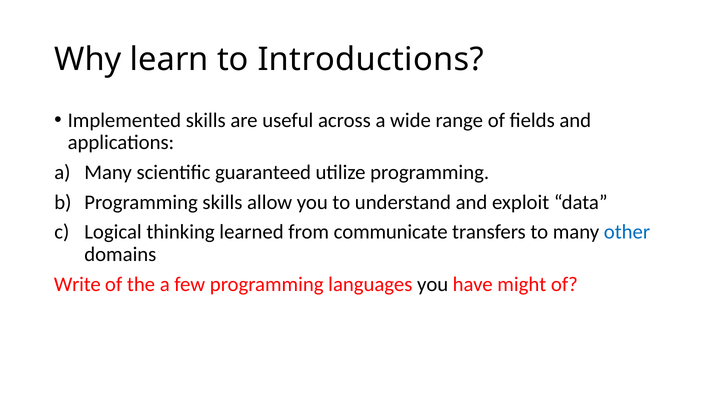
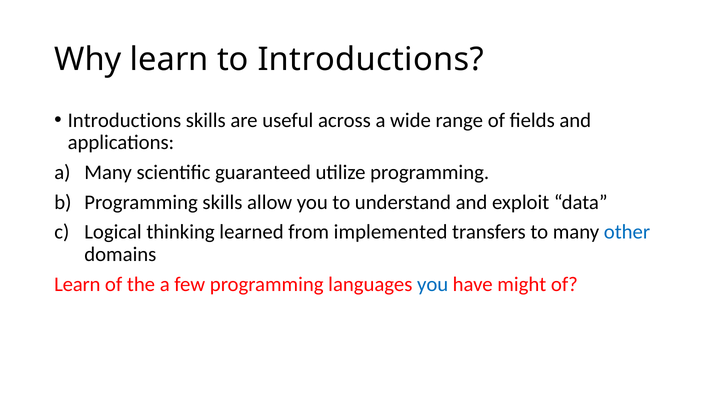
Implemented at (124, 120): Implemented -> Introductions
communicate: communicate -> implemented
Write at (77, 285): Write -> Learn
you at (433, 285) colour: black -> blue
